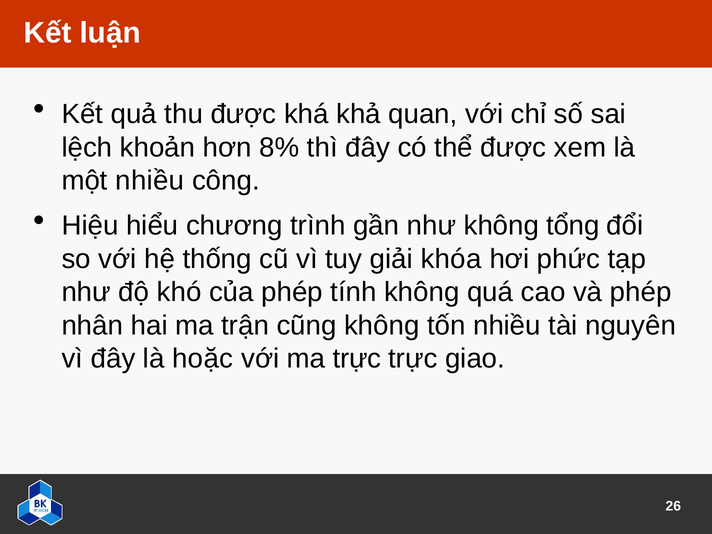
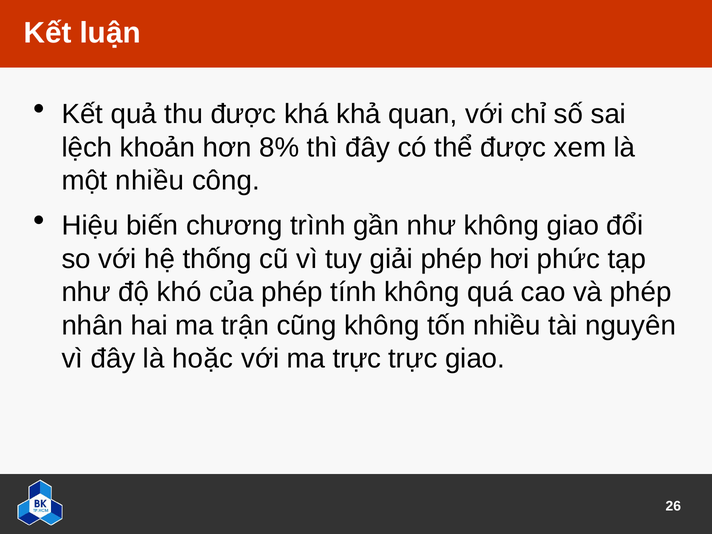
hiểu: hiểu -> biến
không tổng: tổng -> giao
giải khóa: khóa -> phép
